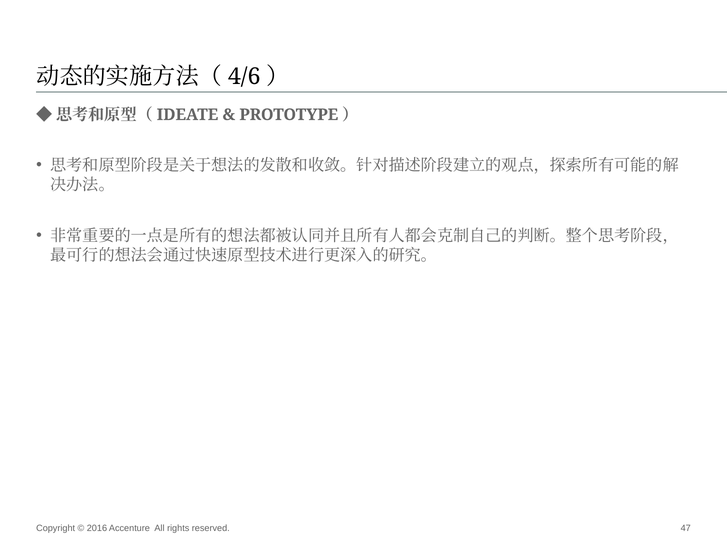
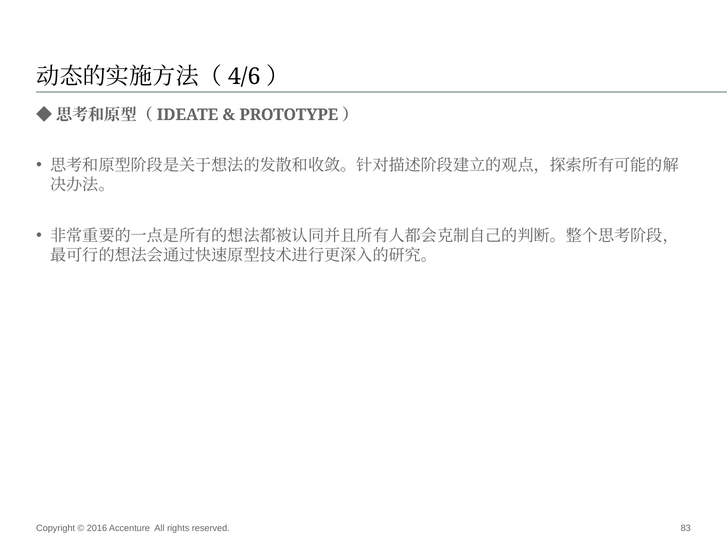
47: 47 -> 83
